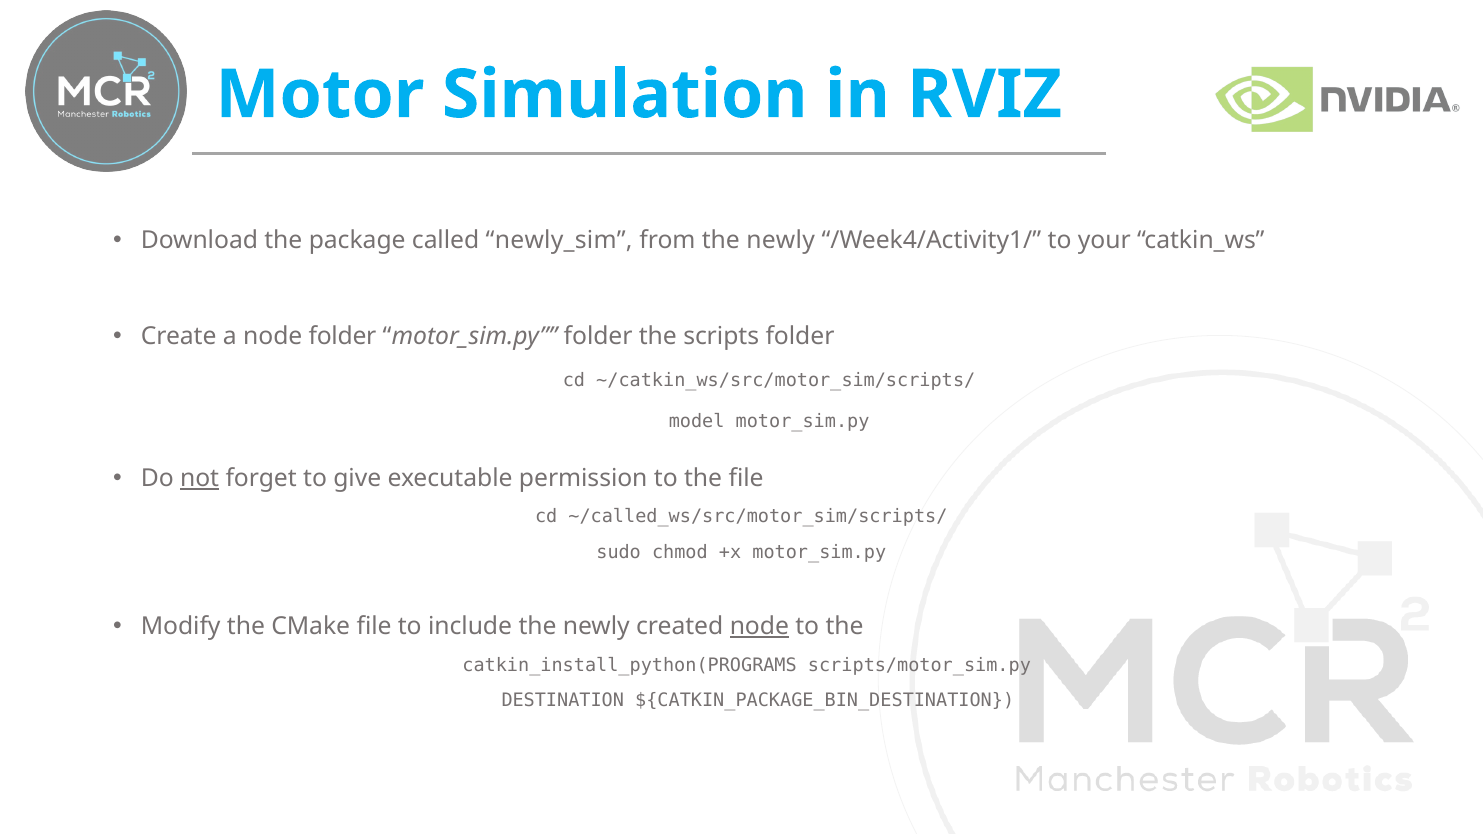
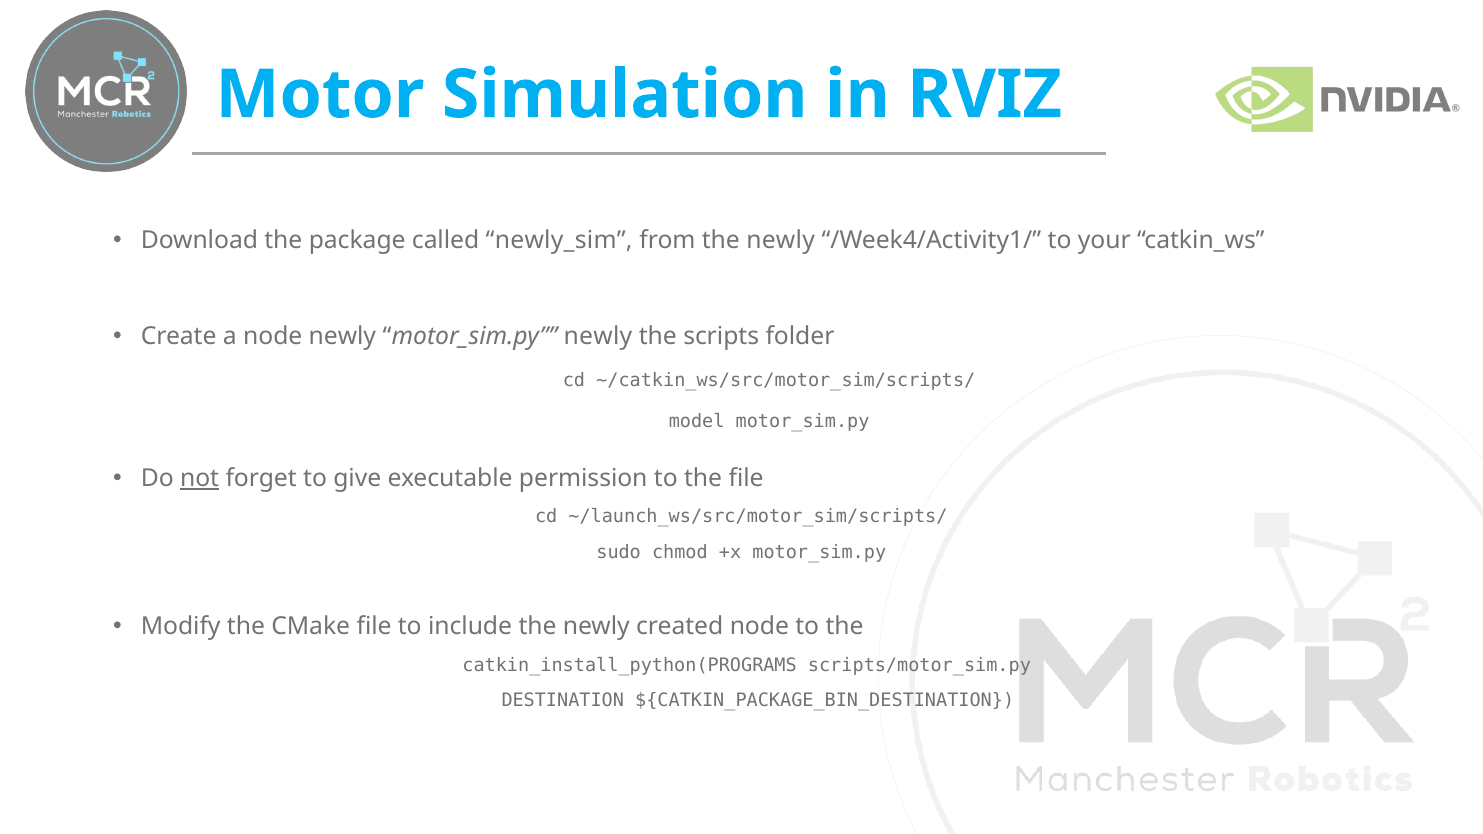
node folder: folder -> newly
motor_sim.py folder: folder -> newly
~/called_ws/src/motor_sim/scripts/: ~/called_ws/src/motor_sim/scripts/ -> ~/launch_ws/src/motor_sim/scripts/
node at (759, 627) underline: present -> none
